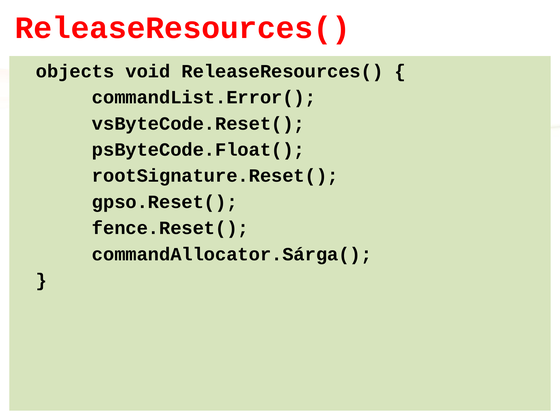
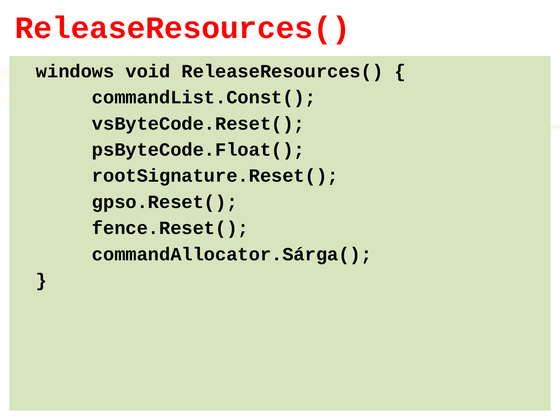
objects: objects -> windows
commandList.Error(: commandList.Error( -> commandList.Const(
